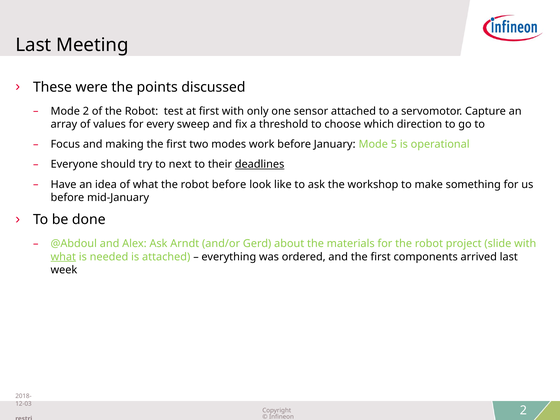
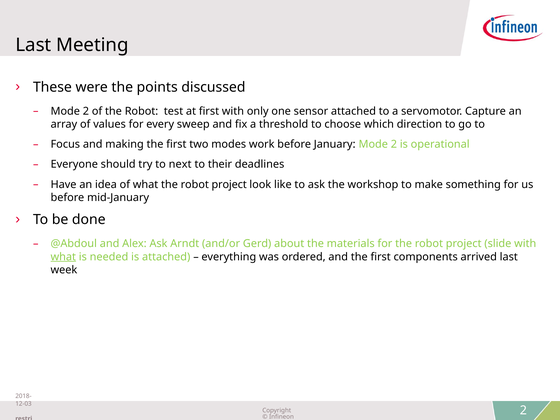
January Mode 5: 5 -> 2
deadlines underline: present -> none
what the robot before: before -> project
